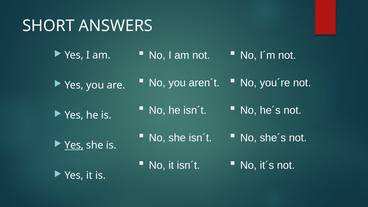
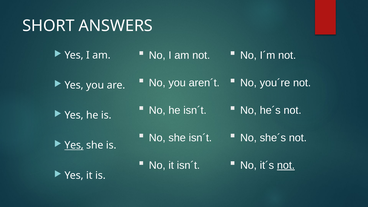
not at (286, 165) underline: none -> present
